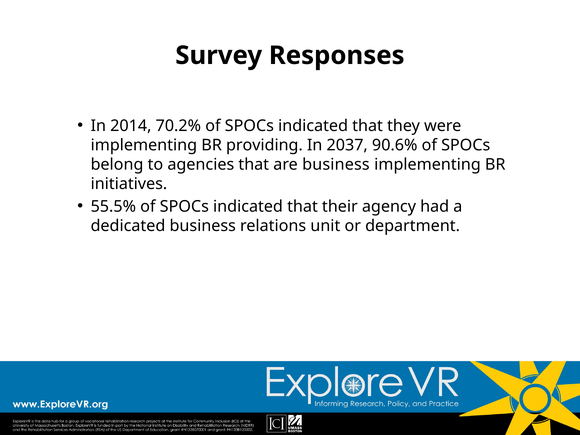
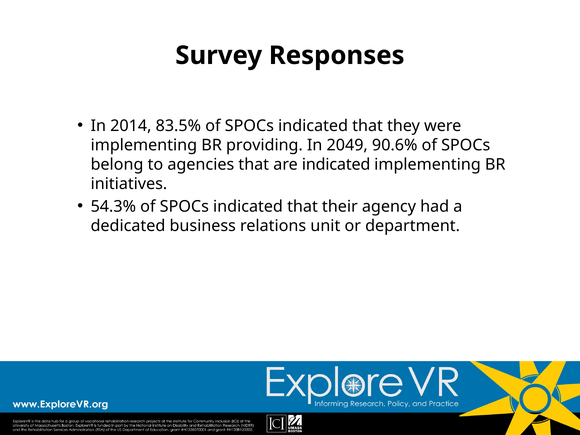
70.2%: 70.2% -> 83.5%
2037: 2037 -> 2049
are business: business -> indicated
55.5%: 55.5% -> 54.3%
